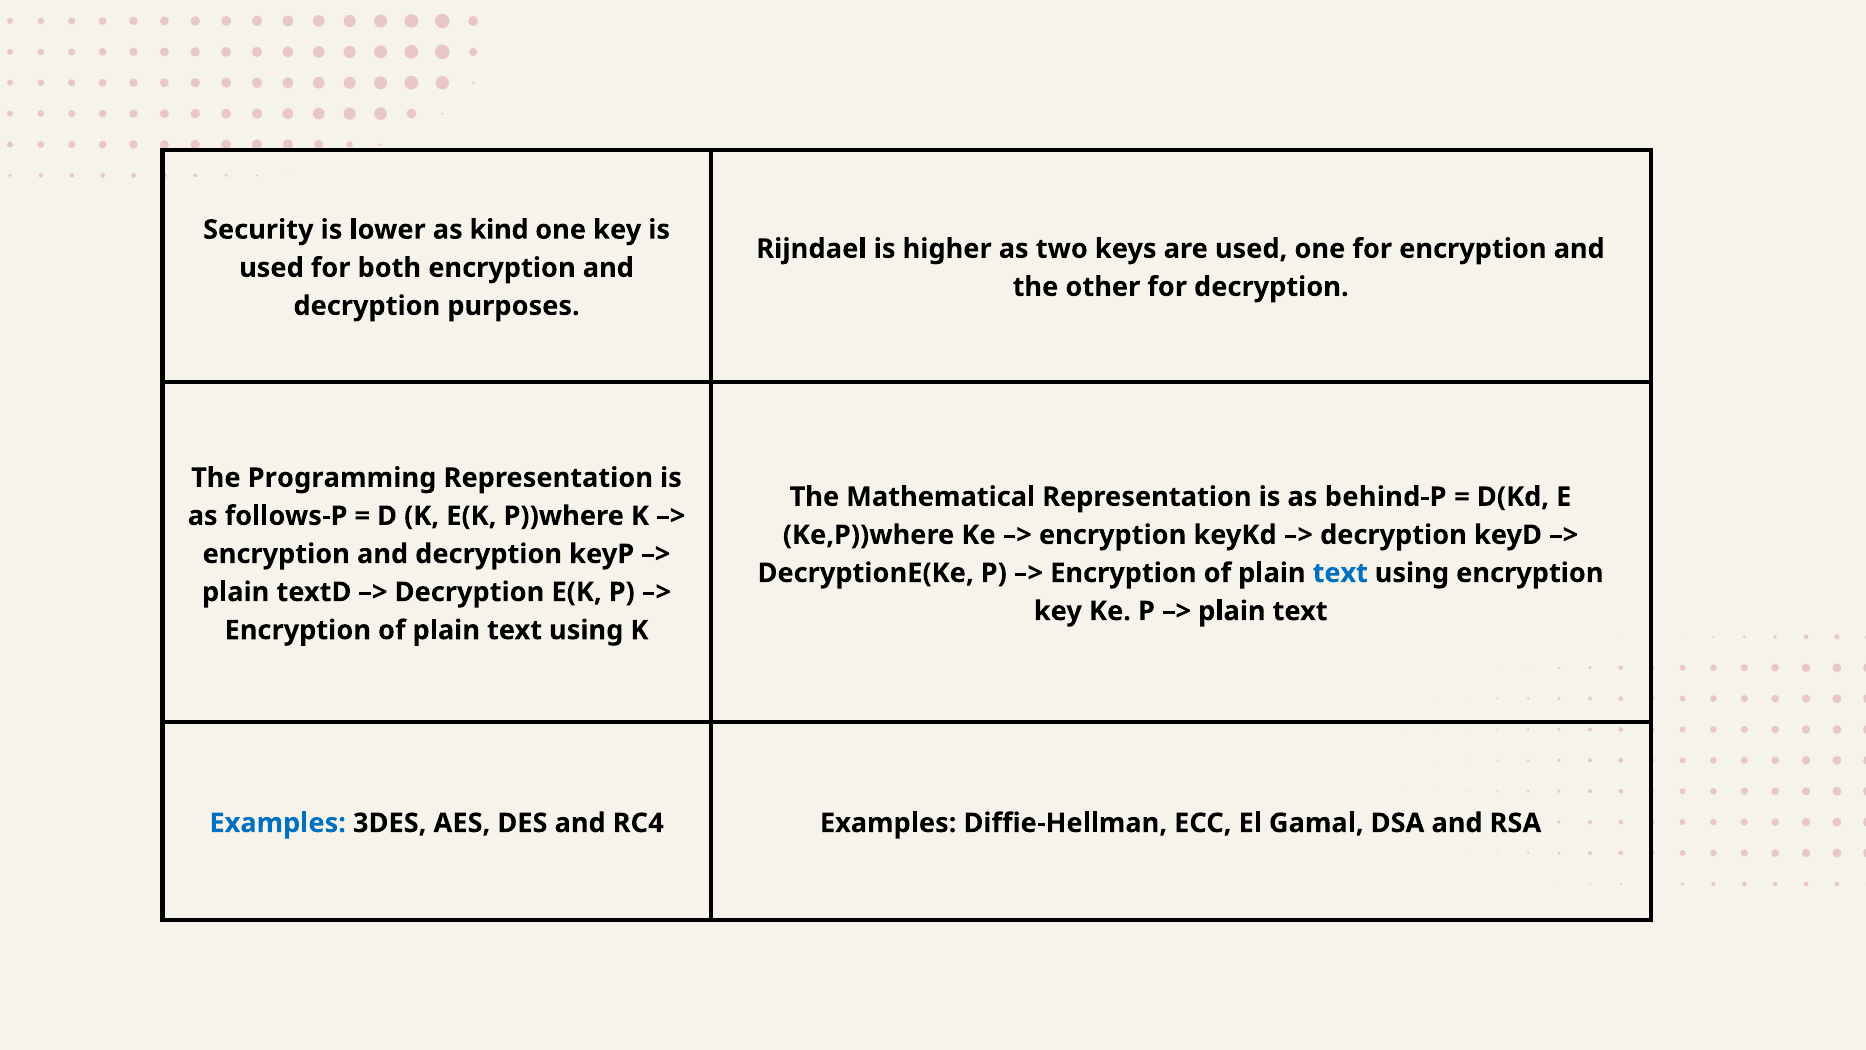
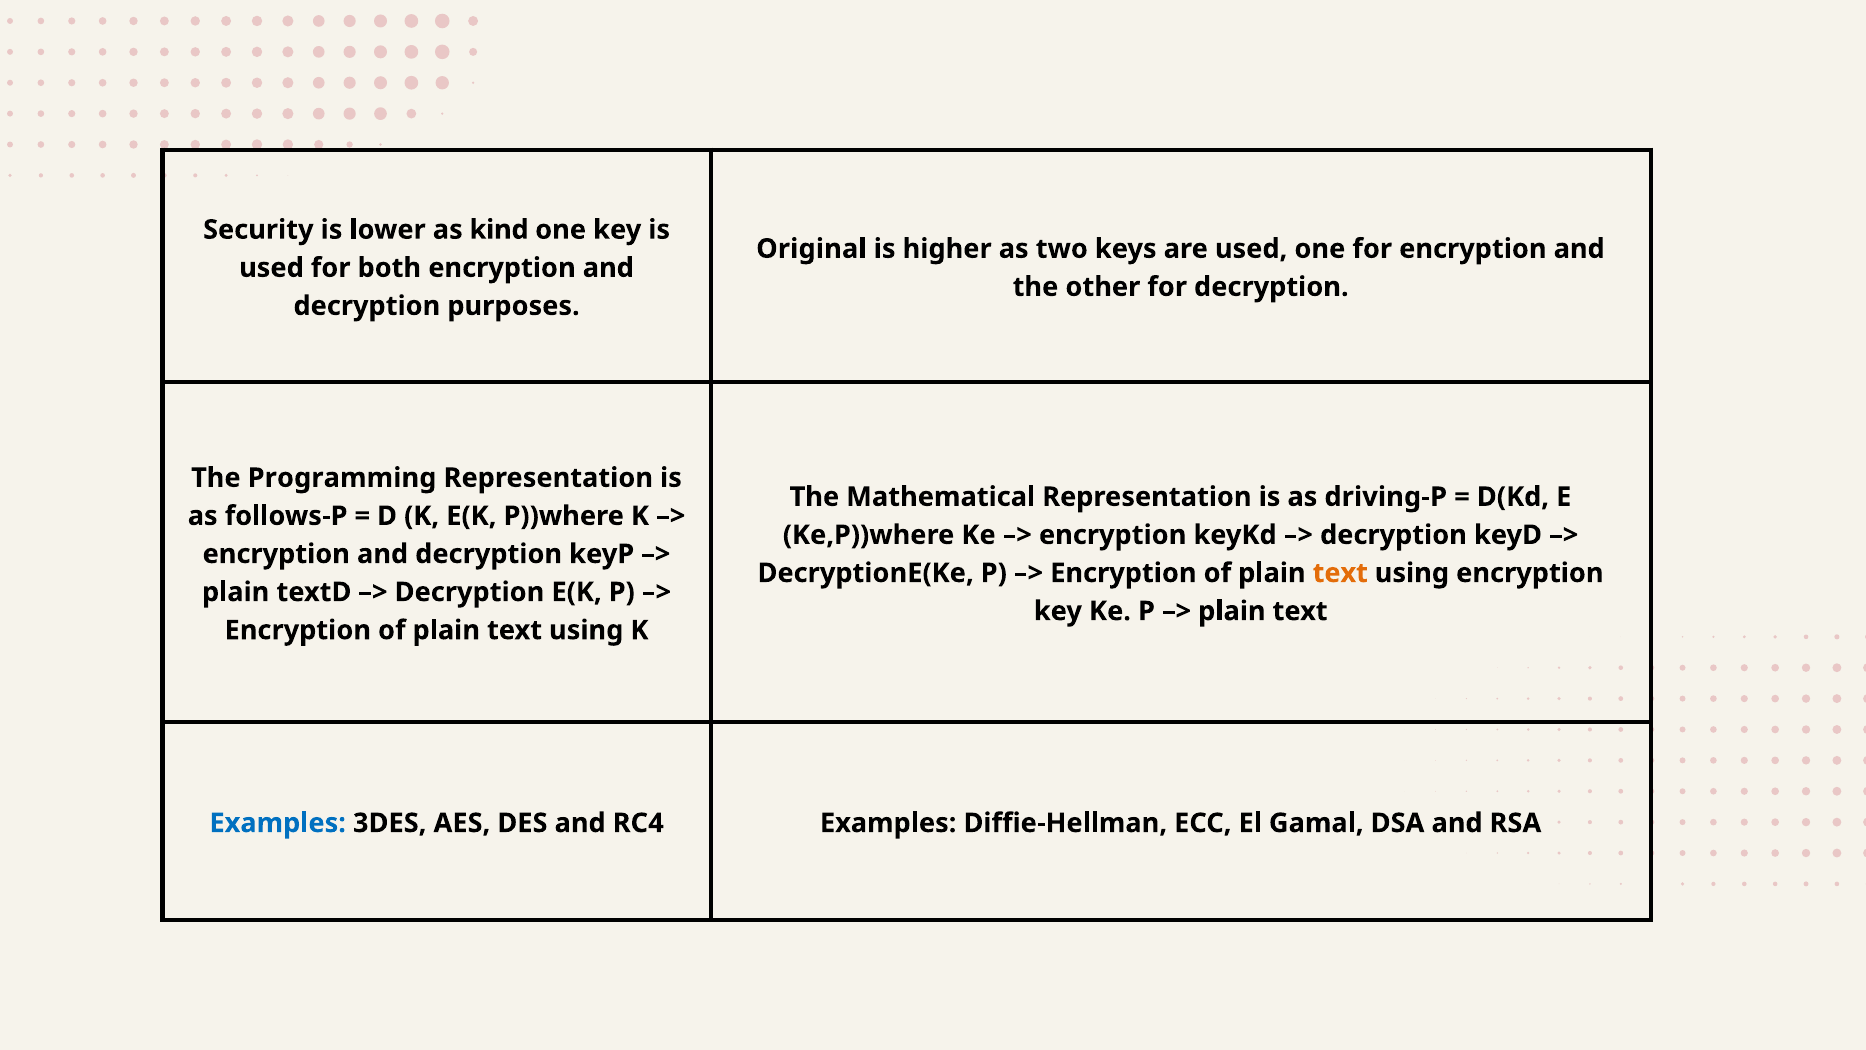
Rijndael: Rijndael -> Original
behind-P: behind-P -> driving-P
text at (1340, 573) colour: blue -> orange
